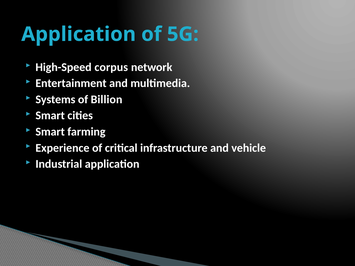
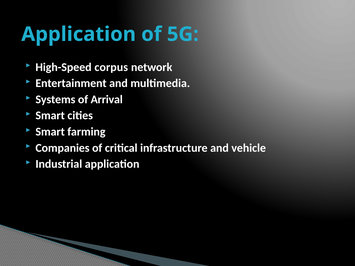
Billion: Billion -> Arrival
Experience: Experience -> Companies
